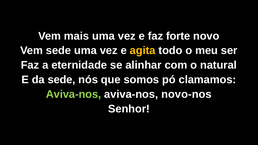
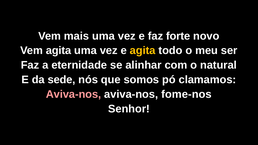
Vem sede: sede -> agita
Aviva-nos at (73, 94) colour: light green -> pink
novo-nos: novo-nos -> fome-nos
